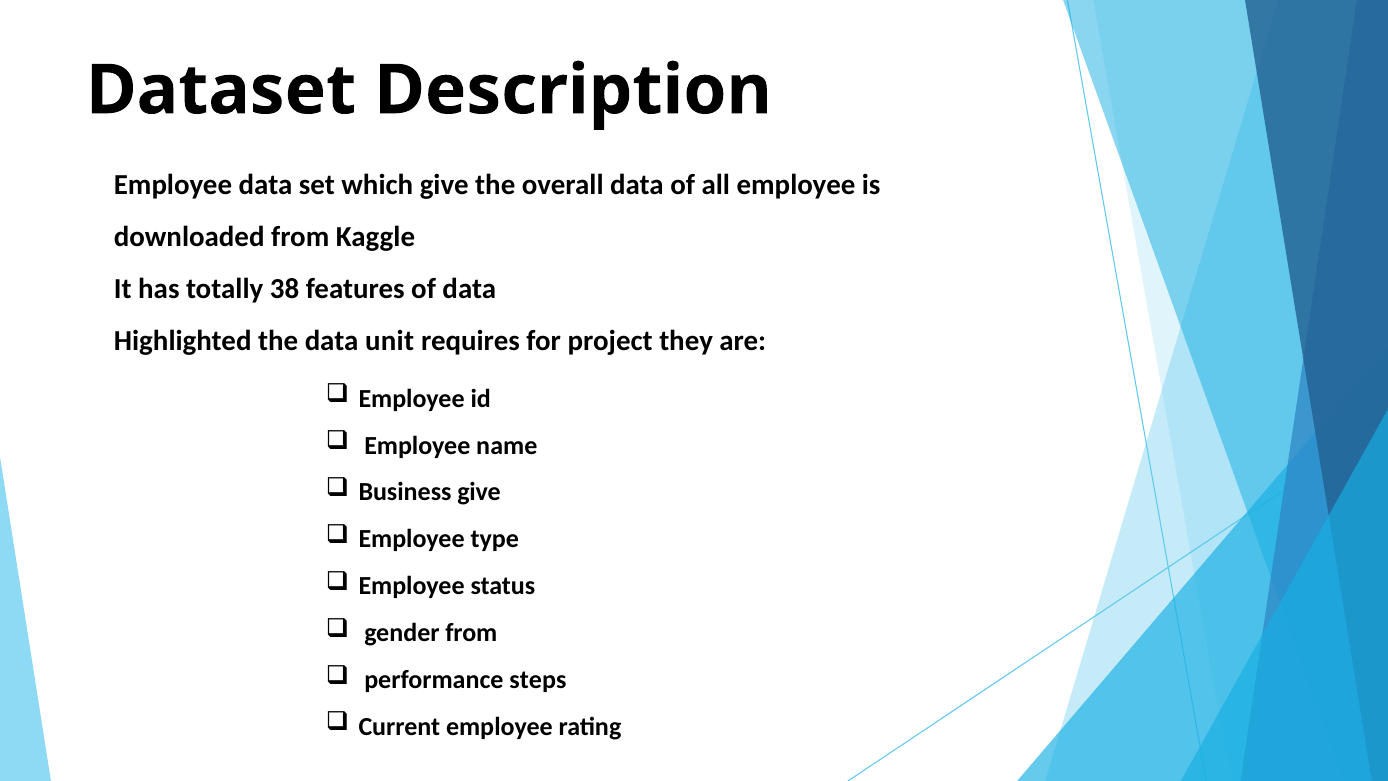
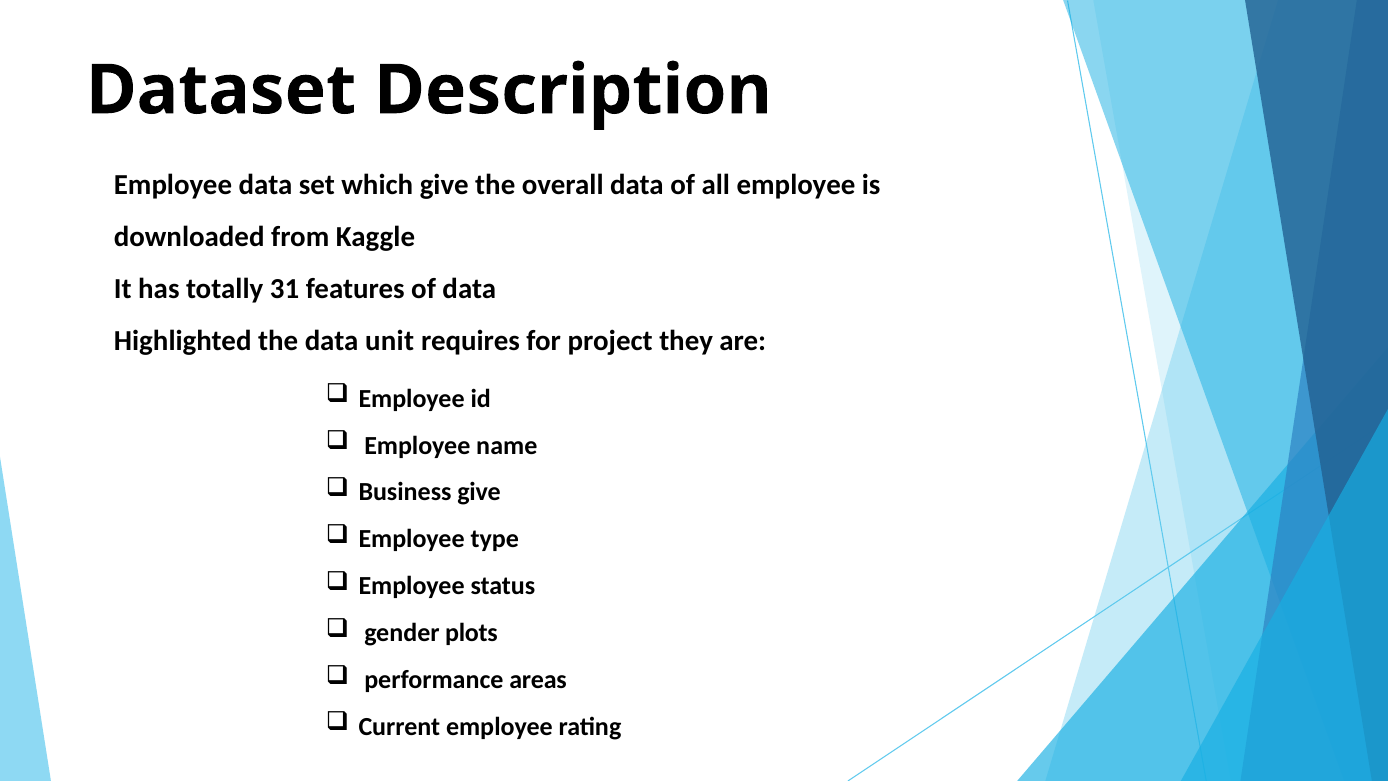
38: 38 -> 31
gender from: from -> plots
steps: steps -> areas
